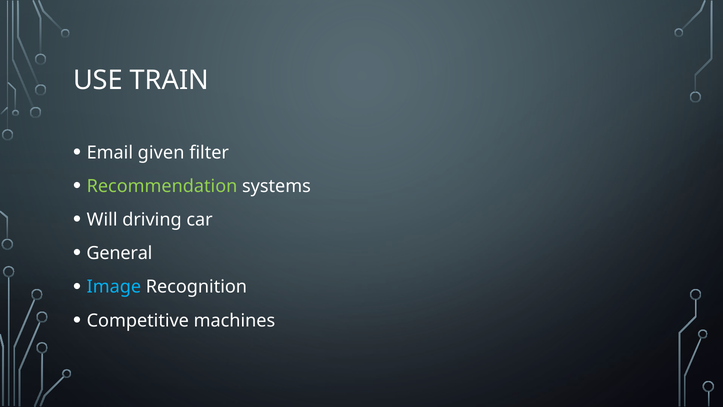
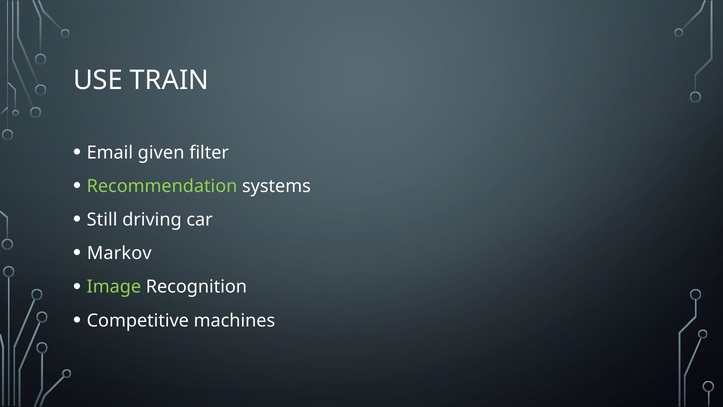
Will: Will -> Still
General: General -> Markov
Image colour: light blue -> light green
